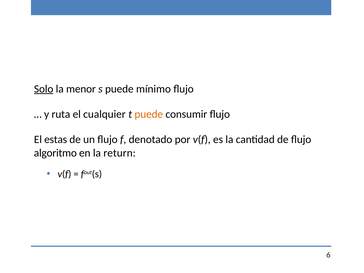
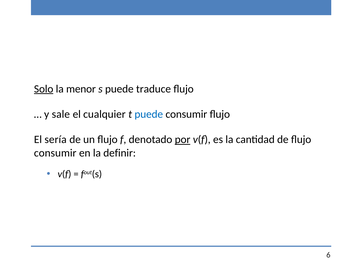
mínimo: mínimo -> traduce
ruta: ruta -> sale
puede at (149, 114) colour: orange -> blue
estas: estas -> sería
por underline: none -> present
algoritmo at (55, 153): algoritmo -> consumir
return: return -> definir
